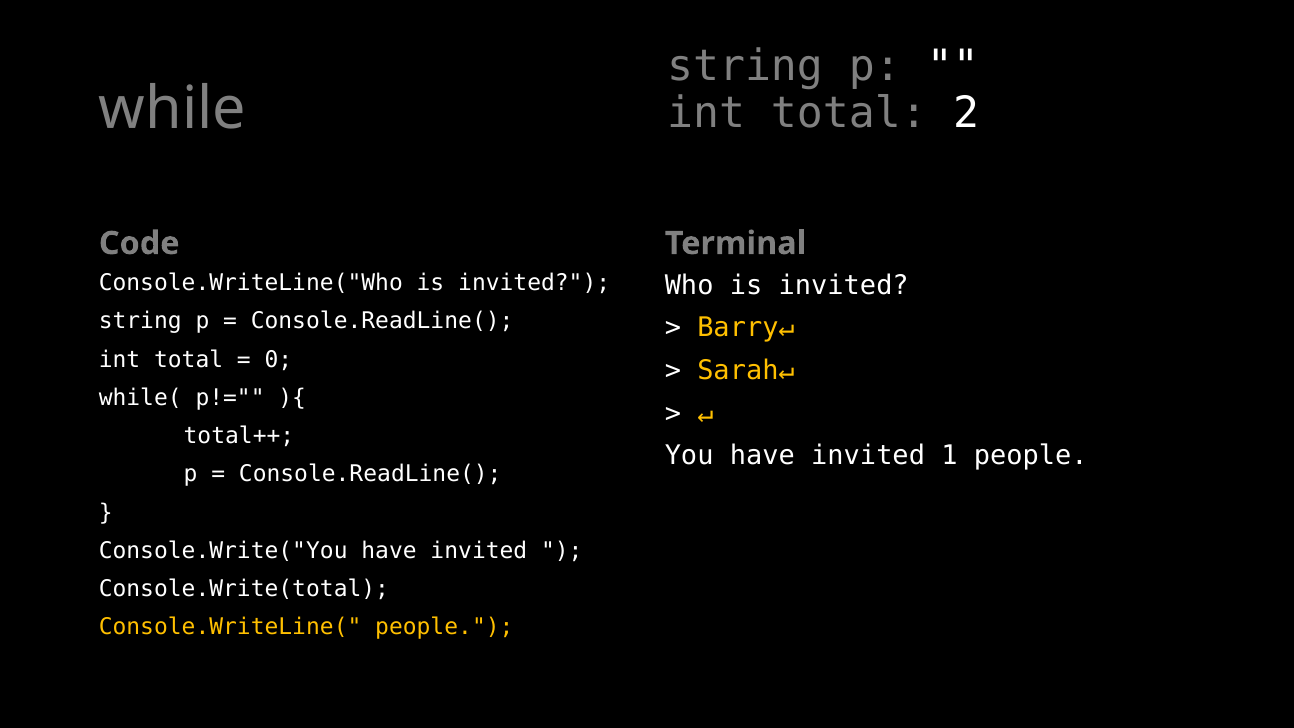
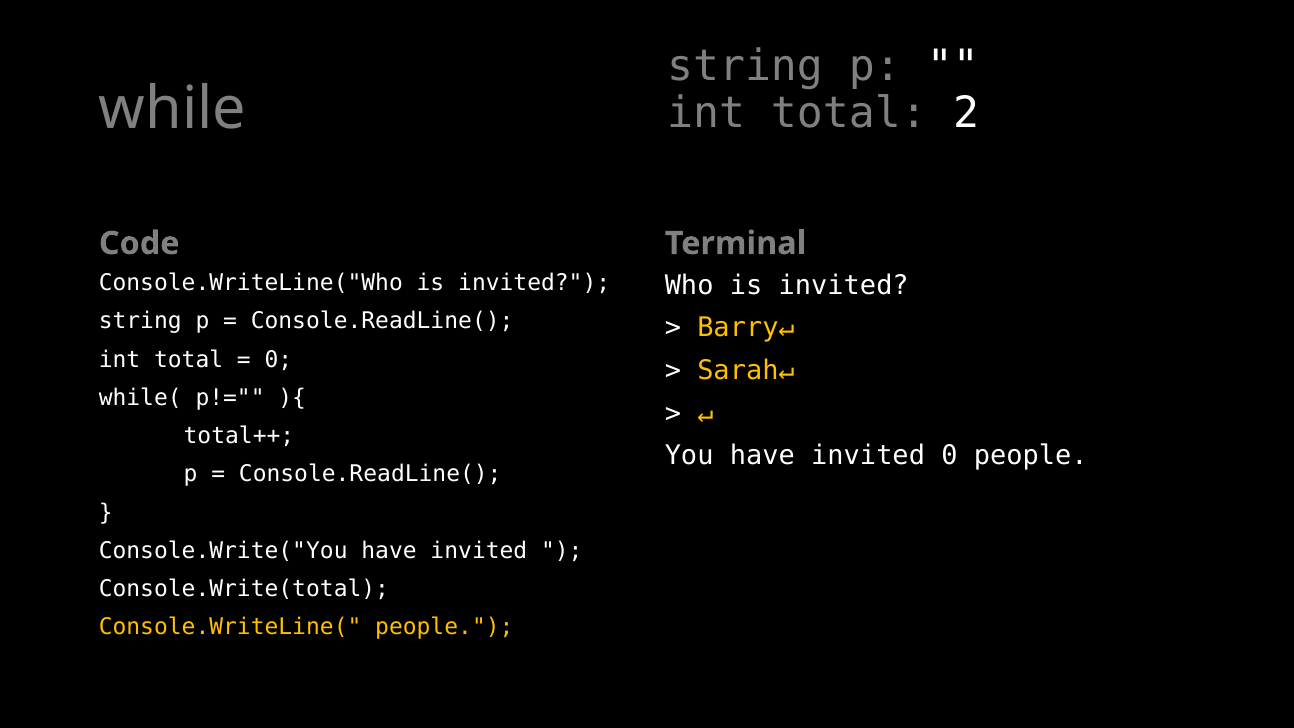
invited 1: 1 -> 0
